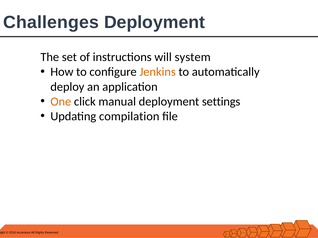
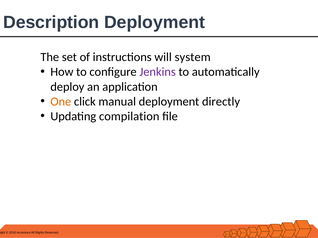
Challenges: Challenges -> Description
Jenkins colour: orange -> purple
settings: settings -> directly
